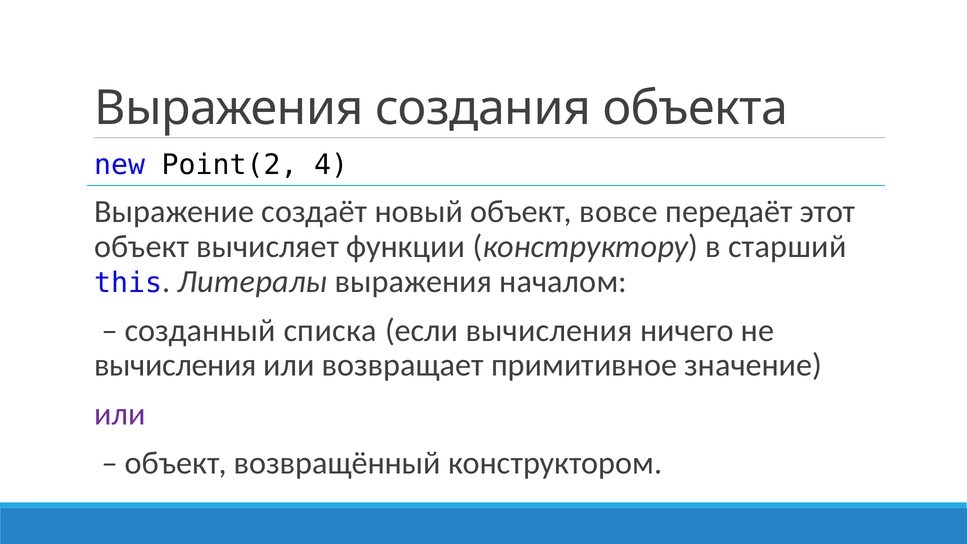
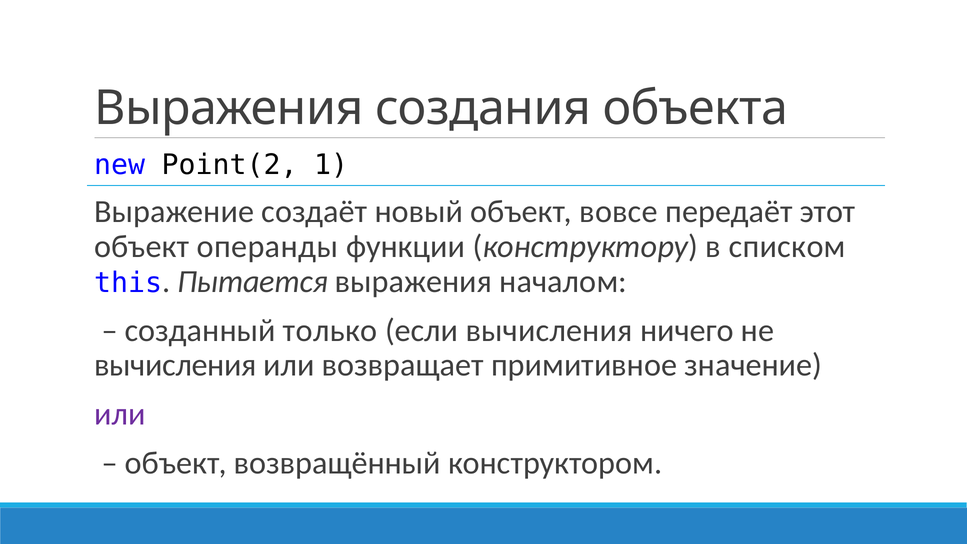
4: 4 -> 1
вычисляет: вычисляет -> операнды
старший: старший -> списком
Литералы: Литералы -> Пытается
списка: списка -> только
